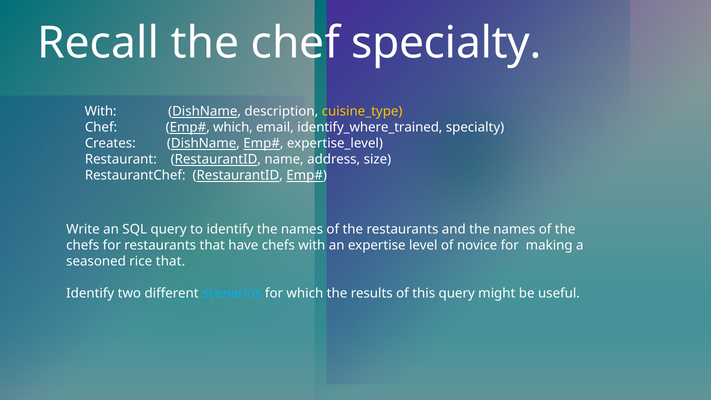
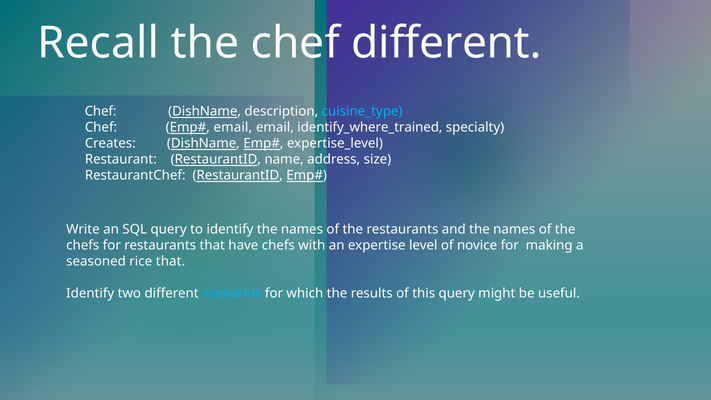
chef specialty: specialty -> different
With at (101, 111): With -> Chef
cuisine_type colour: yellow -> light blue
which at (233, 127): which -> email
